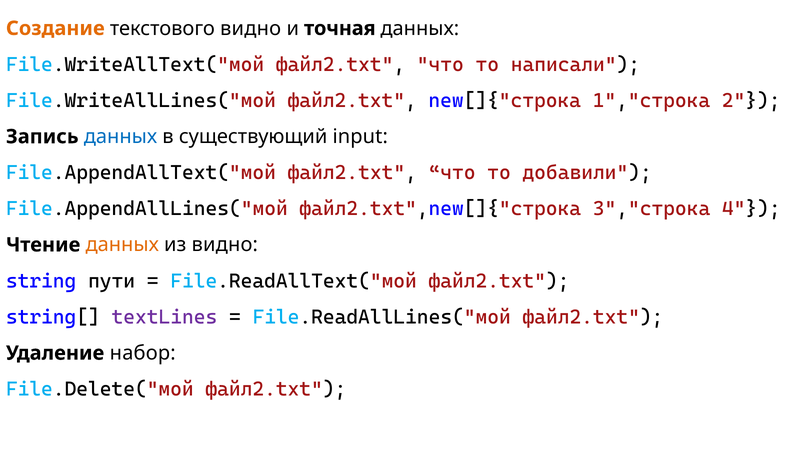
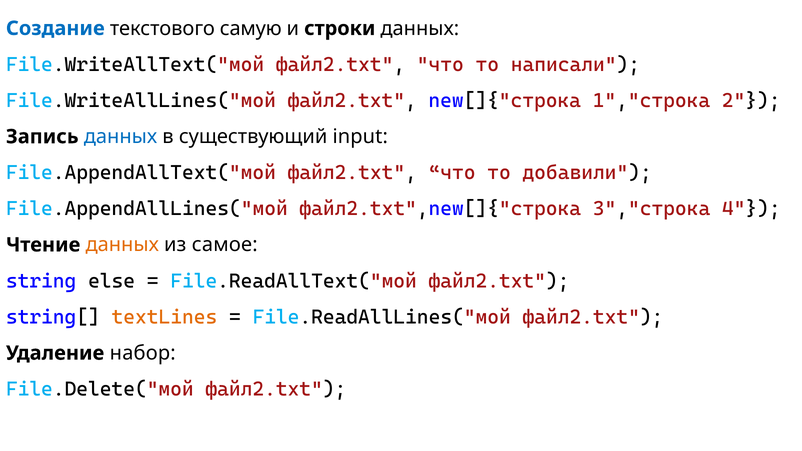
Создание colour: orange -> blue
текстового видно: видно -> самую
точная: точная -> строки
из видно: видно -> самое
пути: пути -> else
textLines colour: purple -> orange
